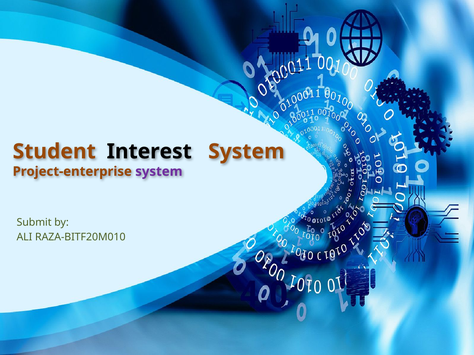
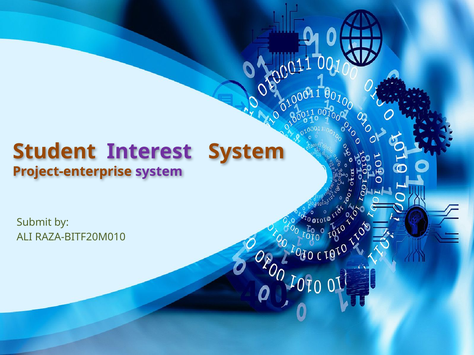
Interest colour: black -> purple
